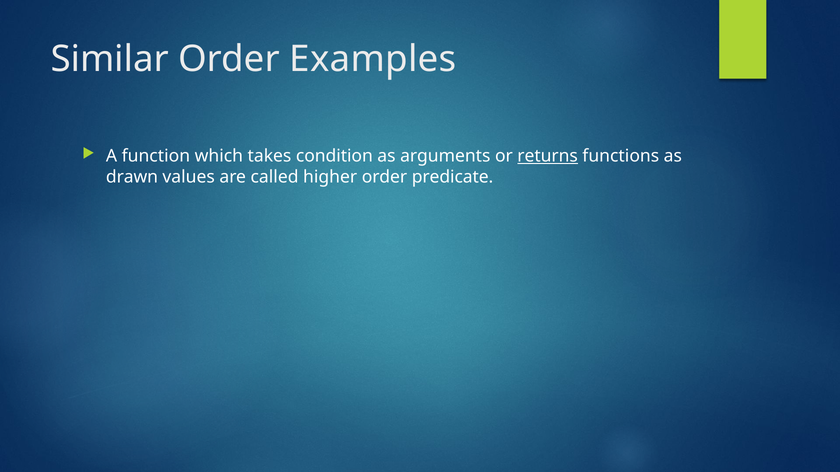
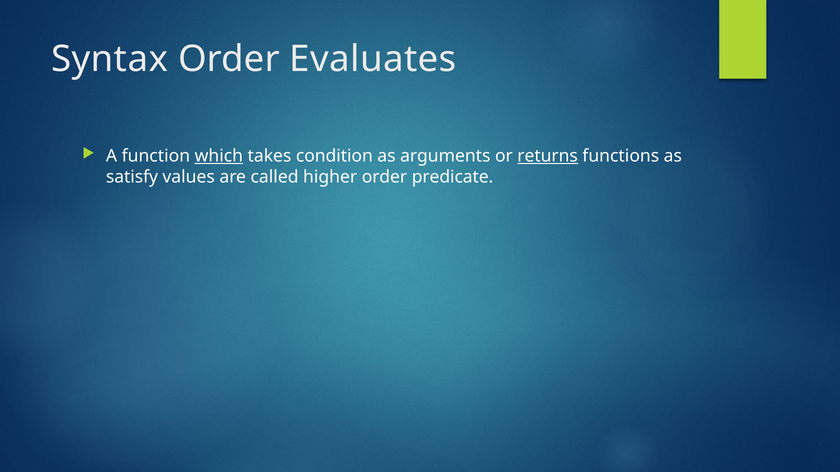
Similar: Similar -> Syntax
Examples: Examples -> Evaluates
which underline: none -> present
drawn: drawn -> satisfy
